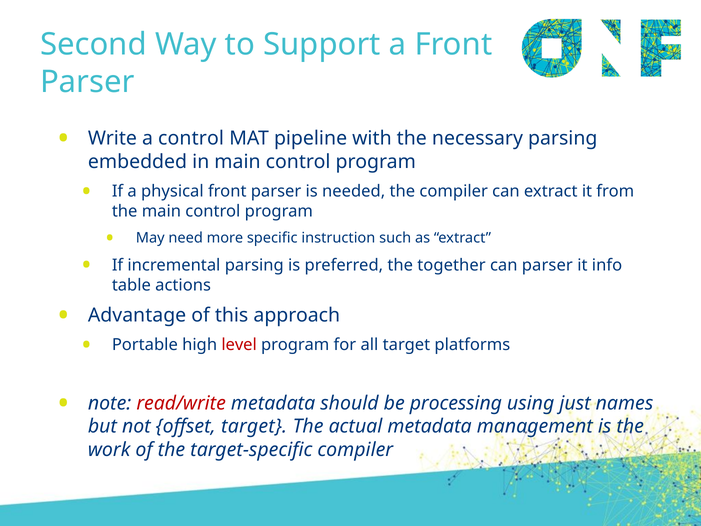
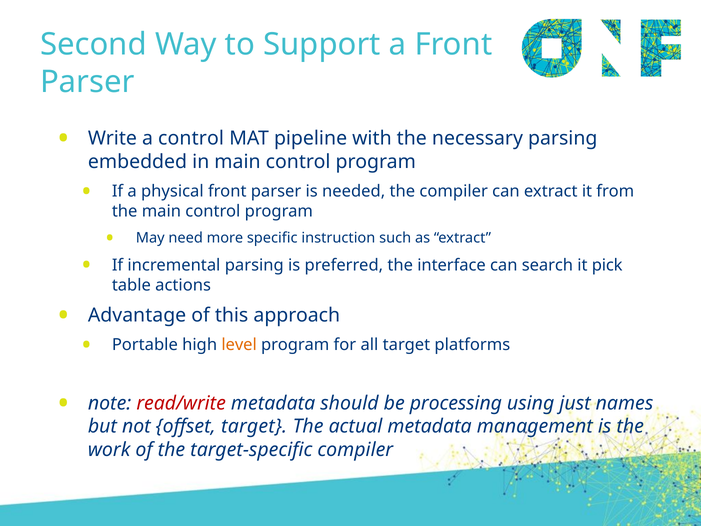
together: together -> interface
can parser: parser -> search
info: info -> pick
level colour: red -> orange
